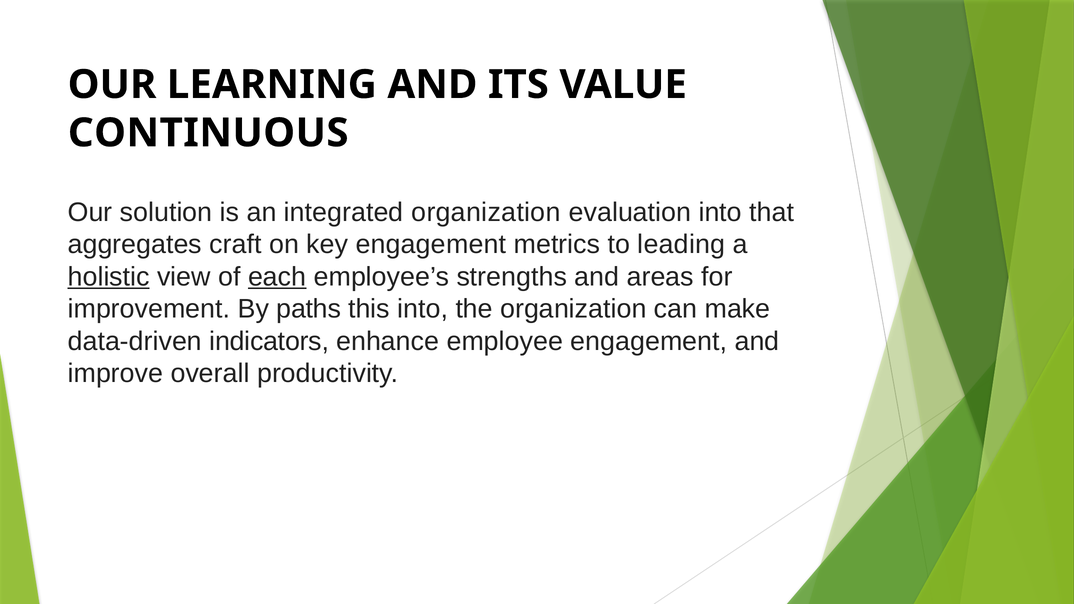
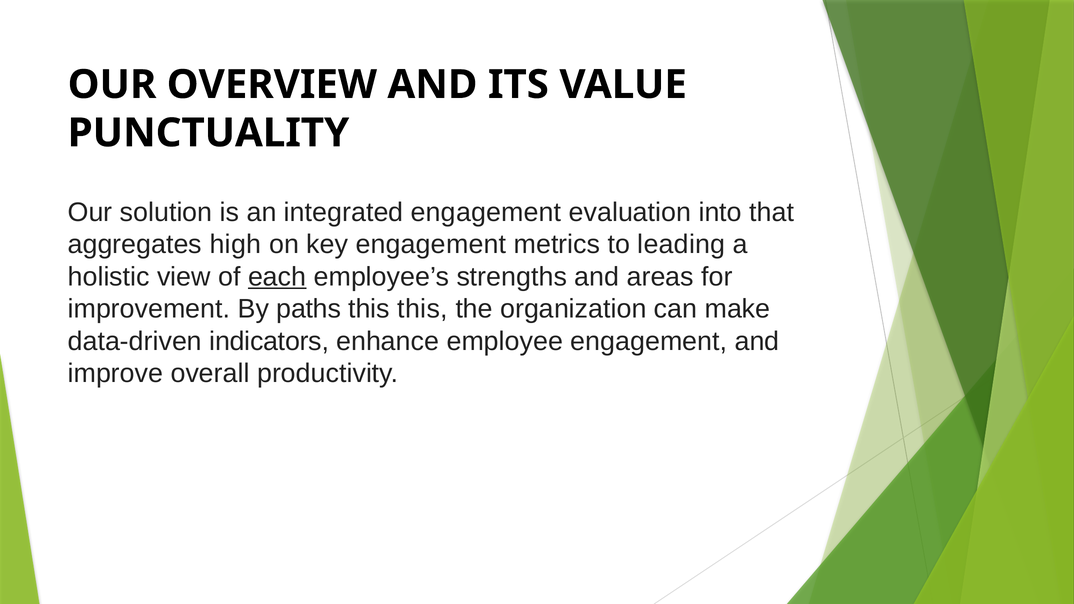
LEARNING: LEARNING -> OVERVIEW
CONTINUOUS: CONTINUOUS -> PUNCTUALITY
integrated organization: organization -> engagement
craft: craft -> high
holistic underline: present -> none
this into: into -> this
